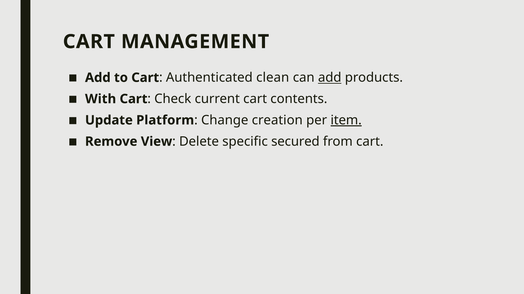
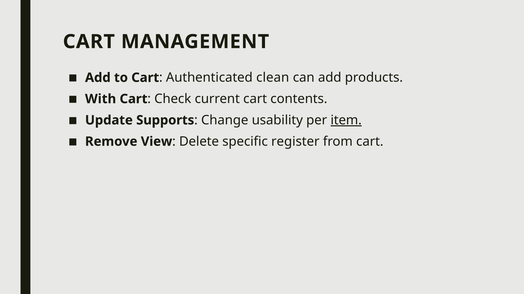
add at (330, 78) underline: present -> none
Platform: Platform -> Supports
creation: creation -> usability
secured: secured -> register
